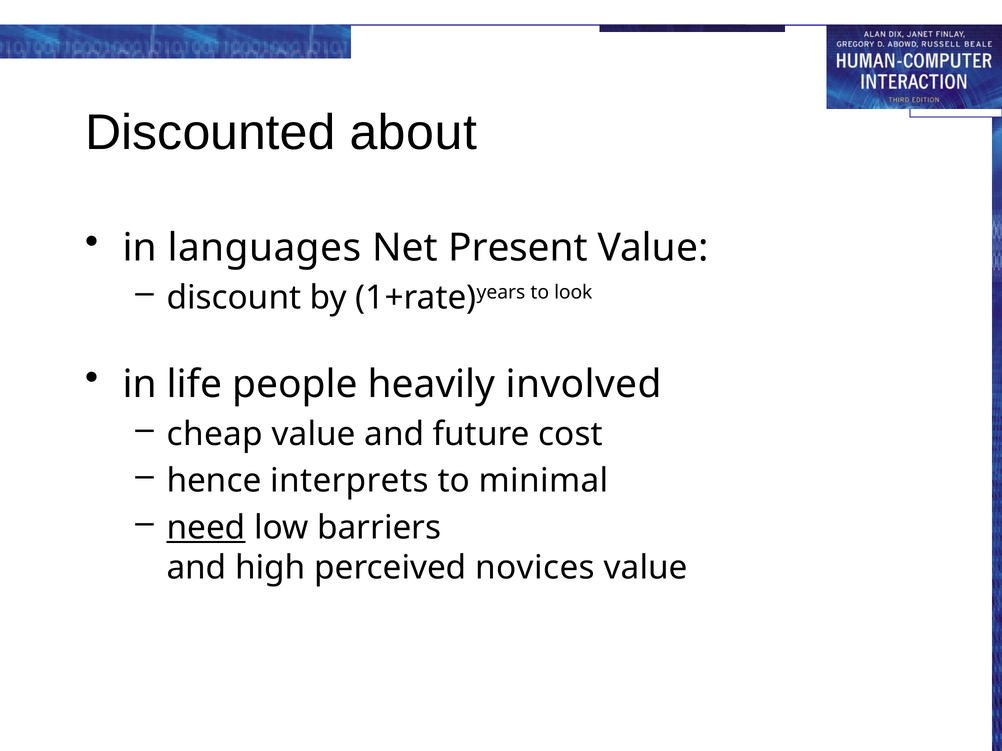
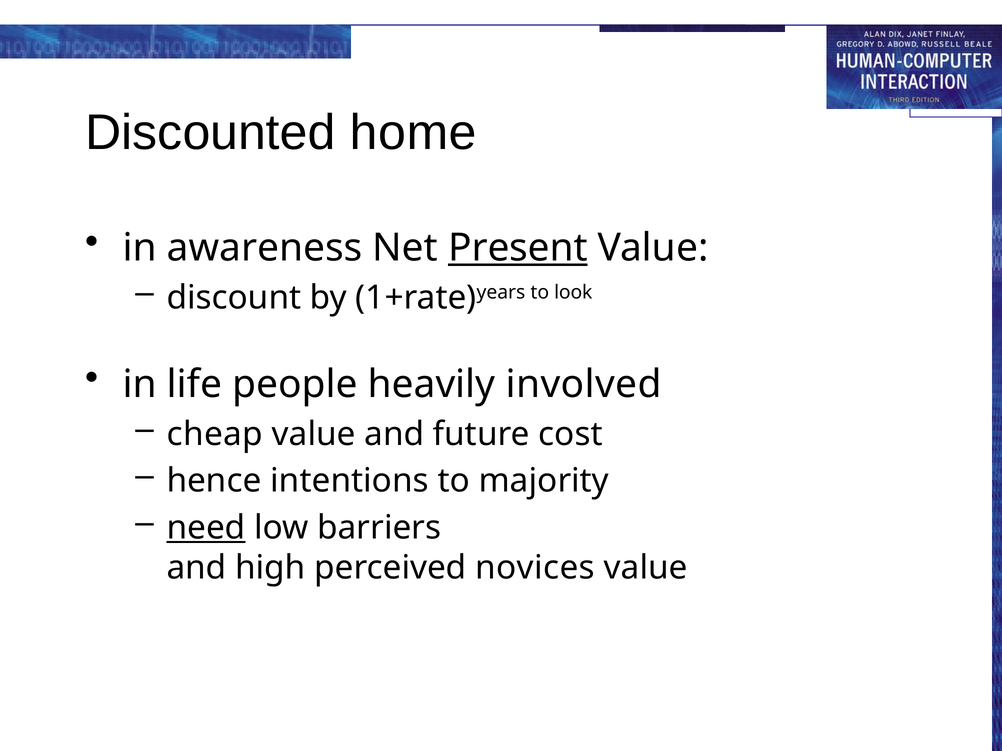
about: about -> home
languages: languages -> awareness
Present underline: none -> present
interprets: interprets -> intentions
minimal: minimal -> majority
